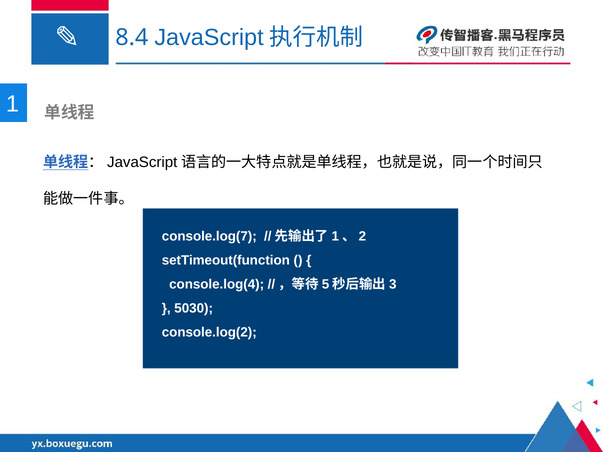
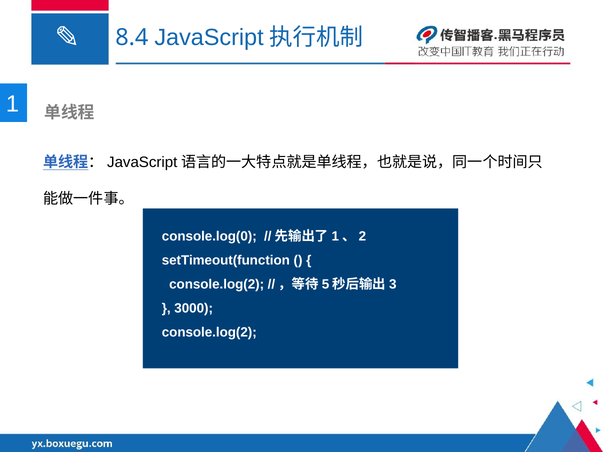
console.log(7: console.log(7 -> console.log(0
console.log(4 at (217, 284): console.log(4 -> console.log(2
5030: 5030 -> 3000
